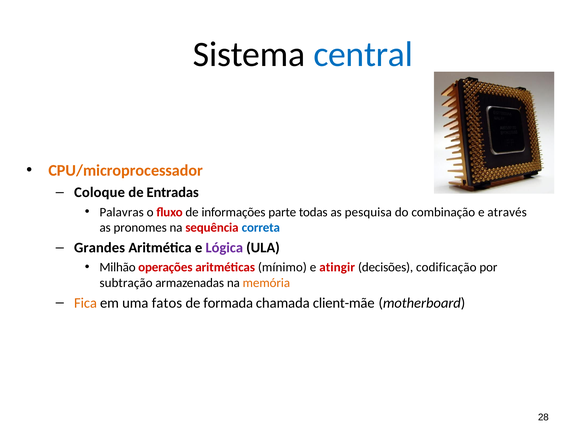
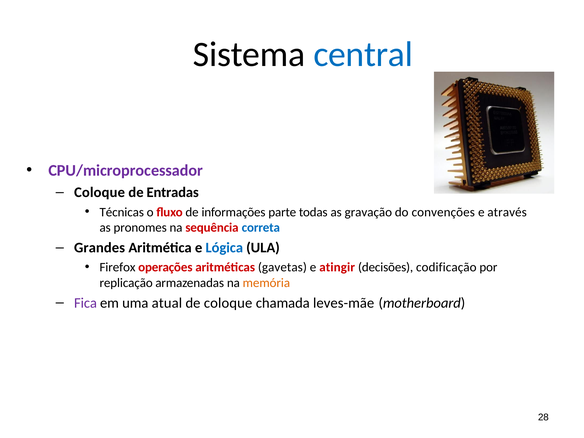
CPU/microprocessador colour: orange -> purple
Palavras: Palavras -> Técnicas
pesquisa: pesquisa -> gravação
combinação: combinação -> convenções
Lógica colour: purple -> blue
Milhão: Milhão -> Firefox
mínimo: mínimo -> gavetas
subtração: subtração -> replicação
Fica colour: orange -> purple
fatos: fatos -> atual
de formada: formada -> coloque
client-mãe: client-mãe -> leves-mãe
